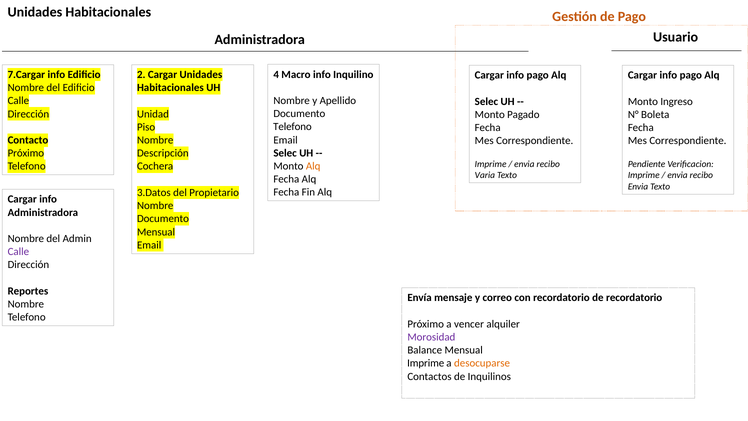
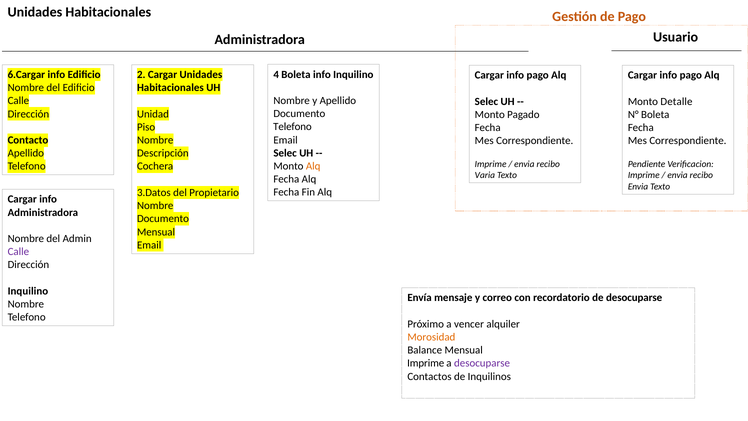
4 Macro: Macro -> Boleta
7.Cargar: 7.Cargar -> 6.Cargar
Ingreso: Ingreso -> Detalle
Próximo at (26, 153): Próximo -> Apellido
Reportes at (28, 291): Reportes -> Inquilino
de recordatorio: recordatorio -> desocuparse
Morosidad colour: purple -> orange
desocuparse at (482, 363) colour: orange -> purple
